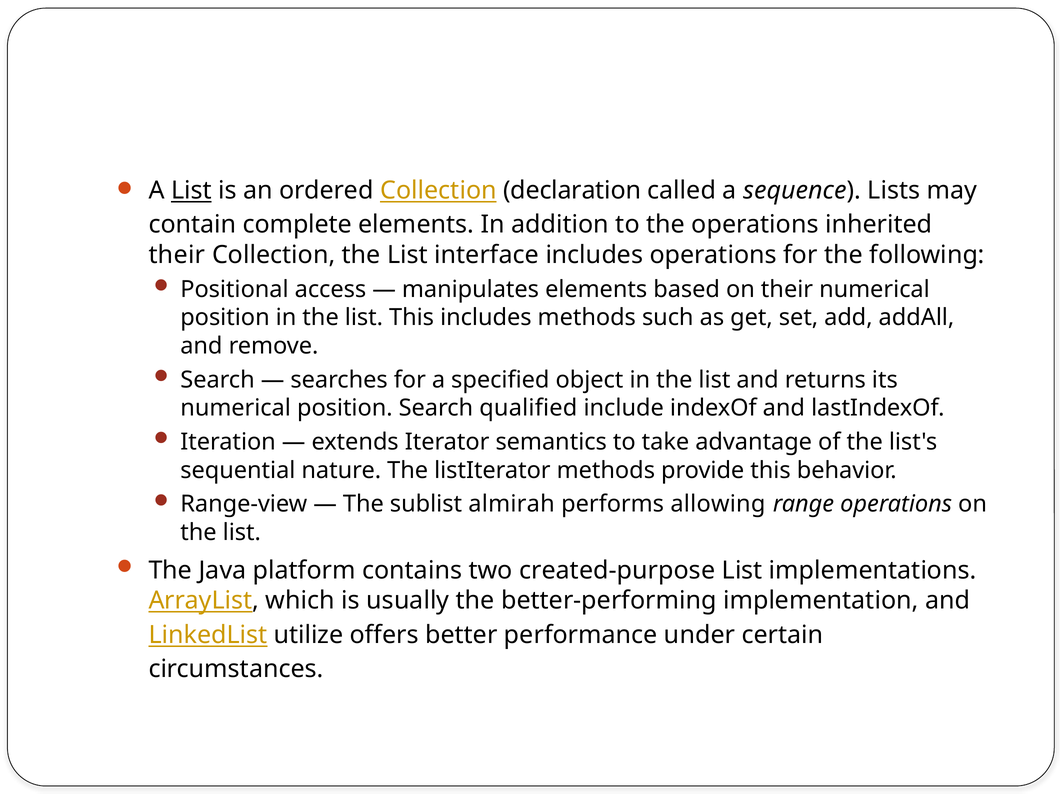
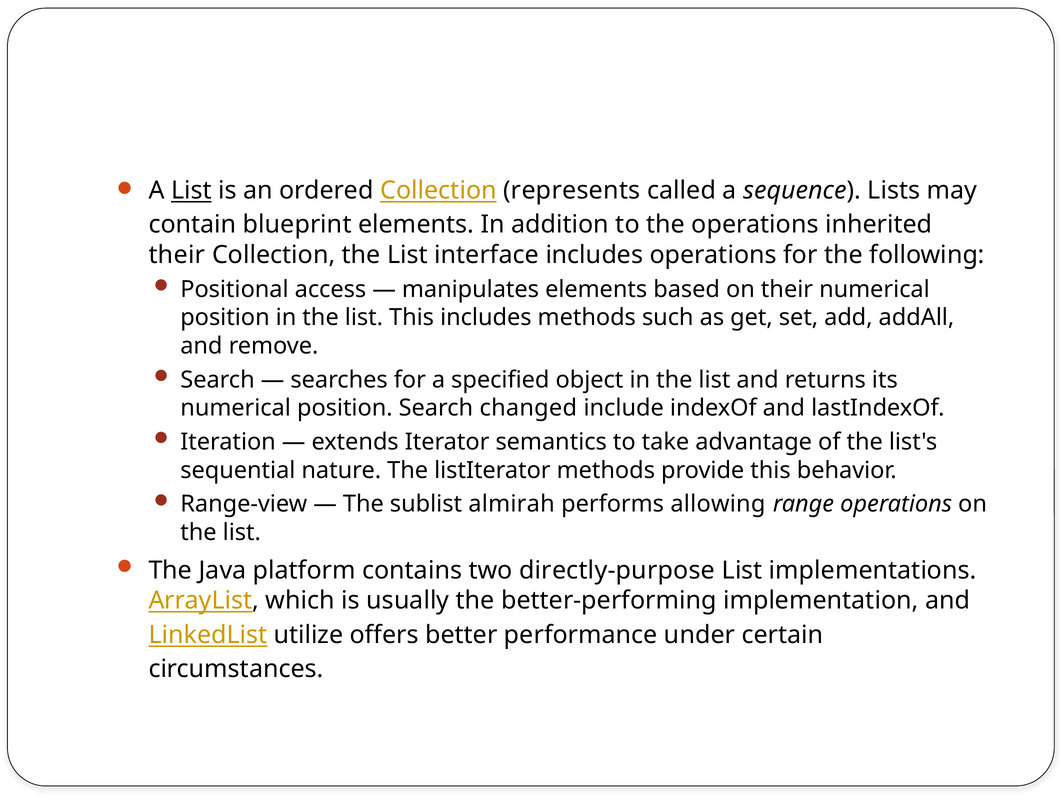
declaration: declaration -> represents
complete: complete -> blueprint
qualified: qualified -> changed
created-purpose: created-purpose -> directly-purpose
